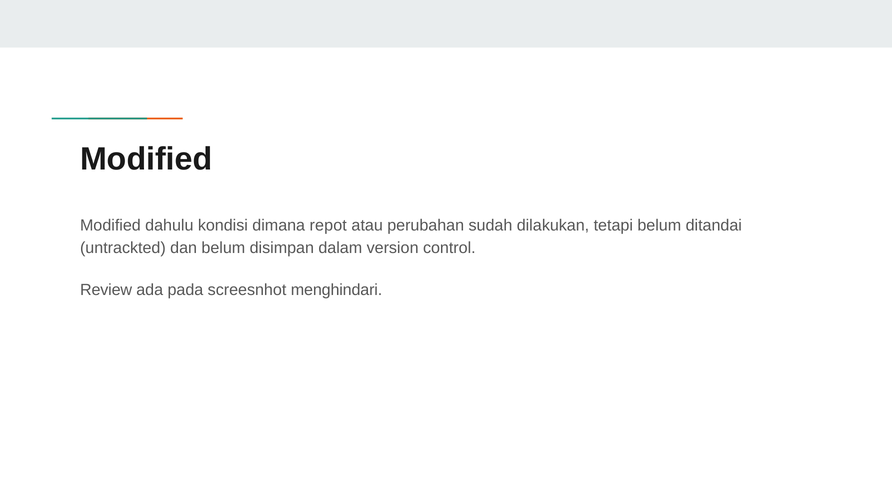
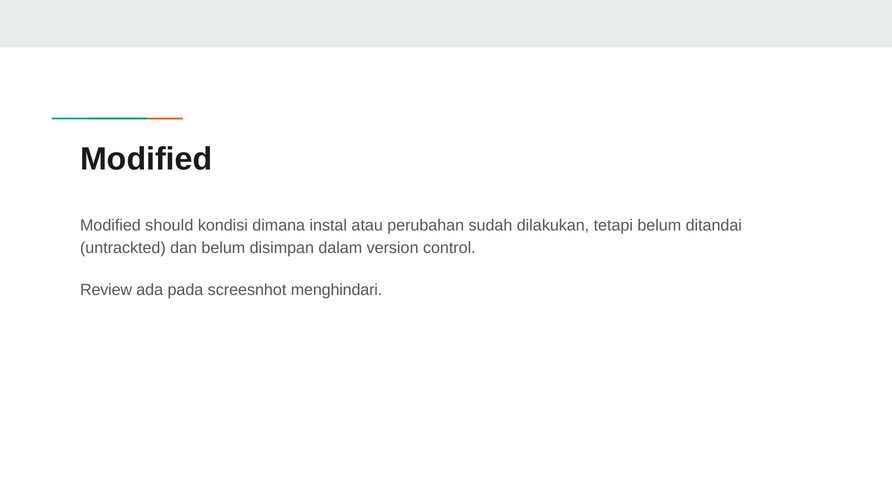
dahulu: dahulu -> should
repot: repot -> instal
